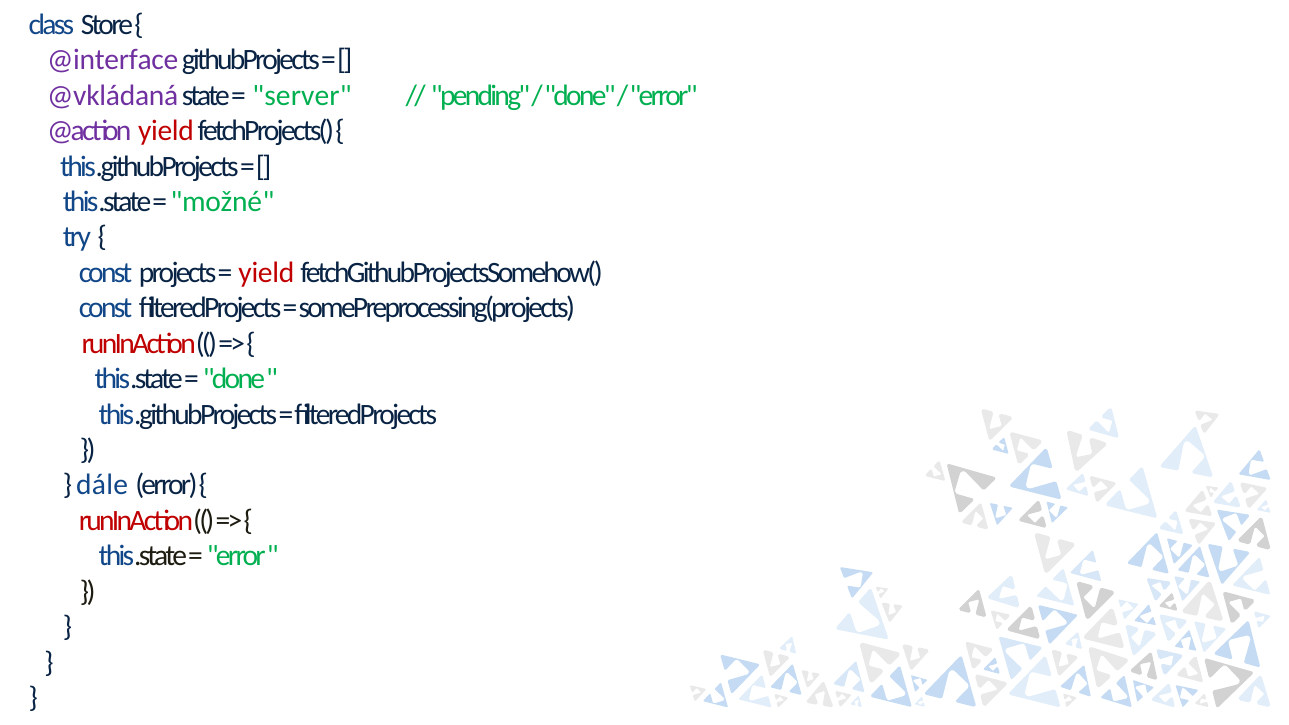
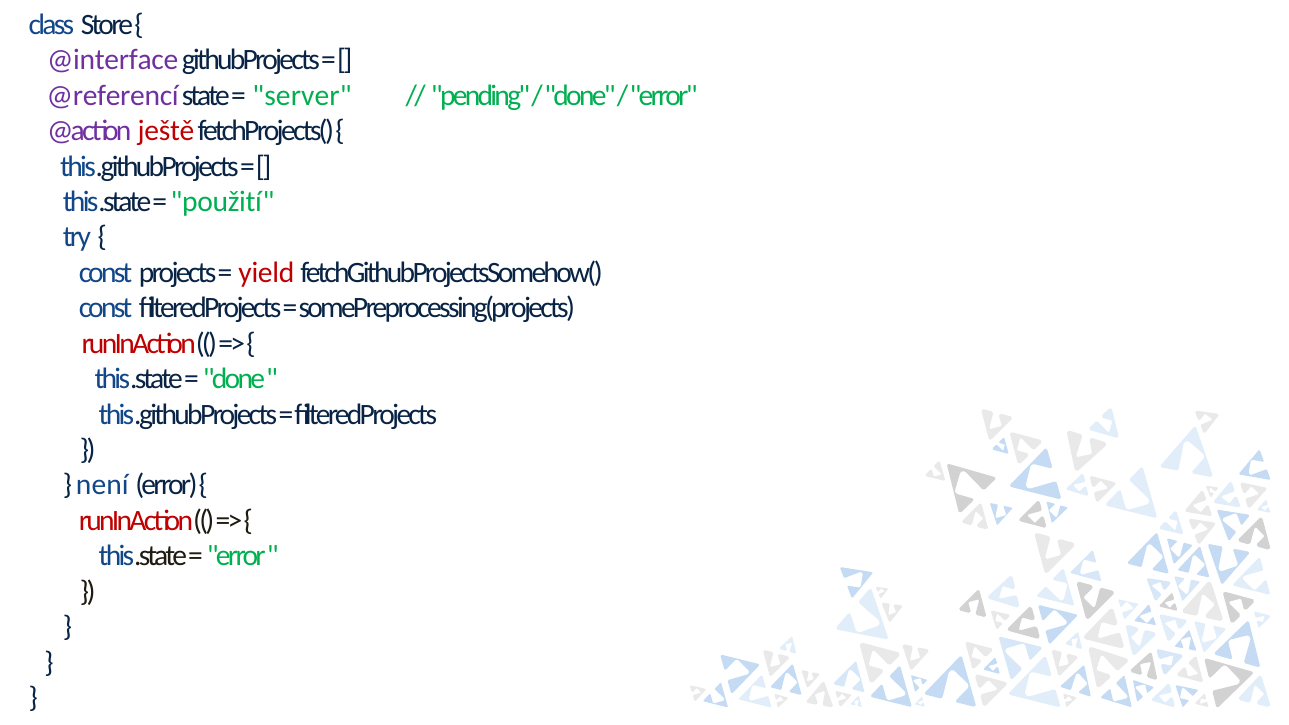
@vkládaná: @vkládaná -> @referencí
@action yield: yield -> ještě
možné: možné -> použití
dále: dále -> není
